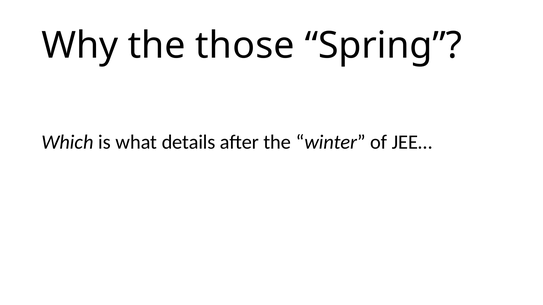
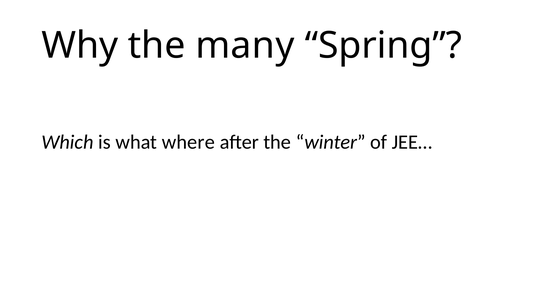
those: those -> many
details: details -> where
